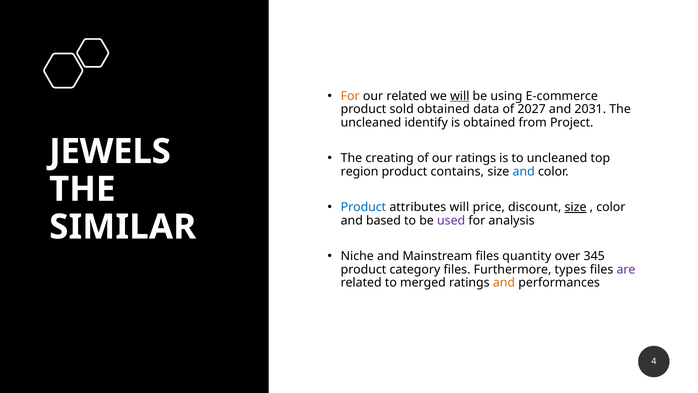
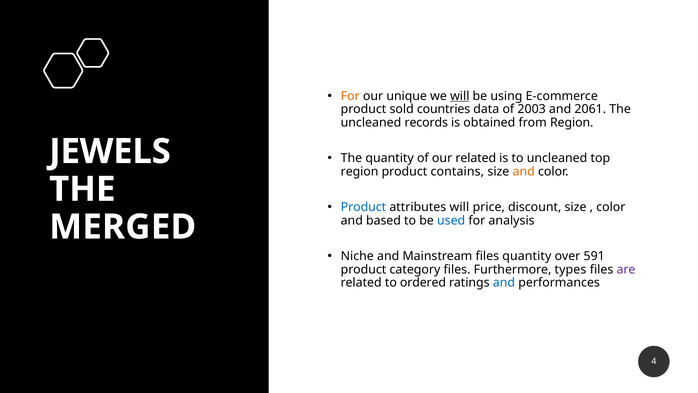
our related: related -> unique
sold obtained: obtained -> countries
2027: 2027 -> 2003
2031: 2031 -> 2061
identify: identify -> records
from Project: Project -> Region
The creating: creating -> quantity
our ratings: ratings -> related
and at (524, 171) colour: blue -> orange
size at (576, 207) underline: present -> none
used colour: purple -> blue
SIMILAR: SIMILAR -> MERGED
345: 345 -> 591
merged: merged -> ordered
and at (504, 283) colour: orange -> blue
